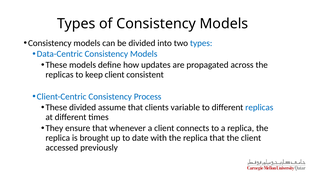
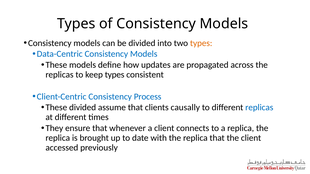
types at (201, 43) colour: blue -> orange
keep client: client -> types
variable: variable -> causally
